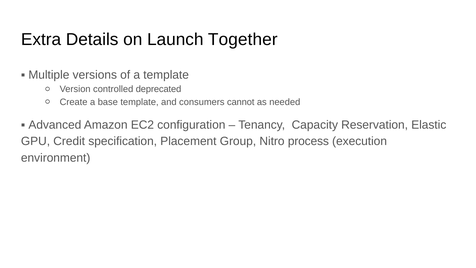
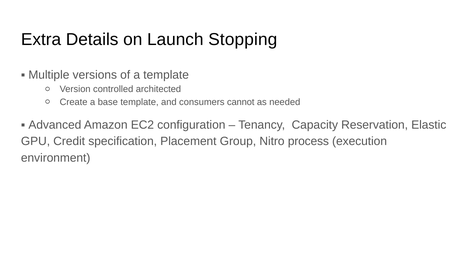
Together: Together -> Stopping
deprecated: deprecated -> architected
